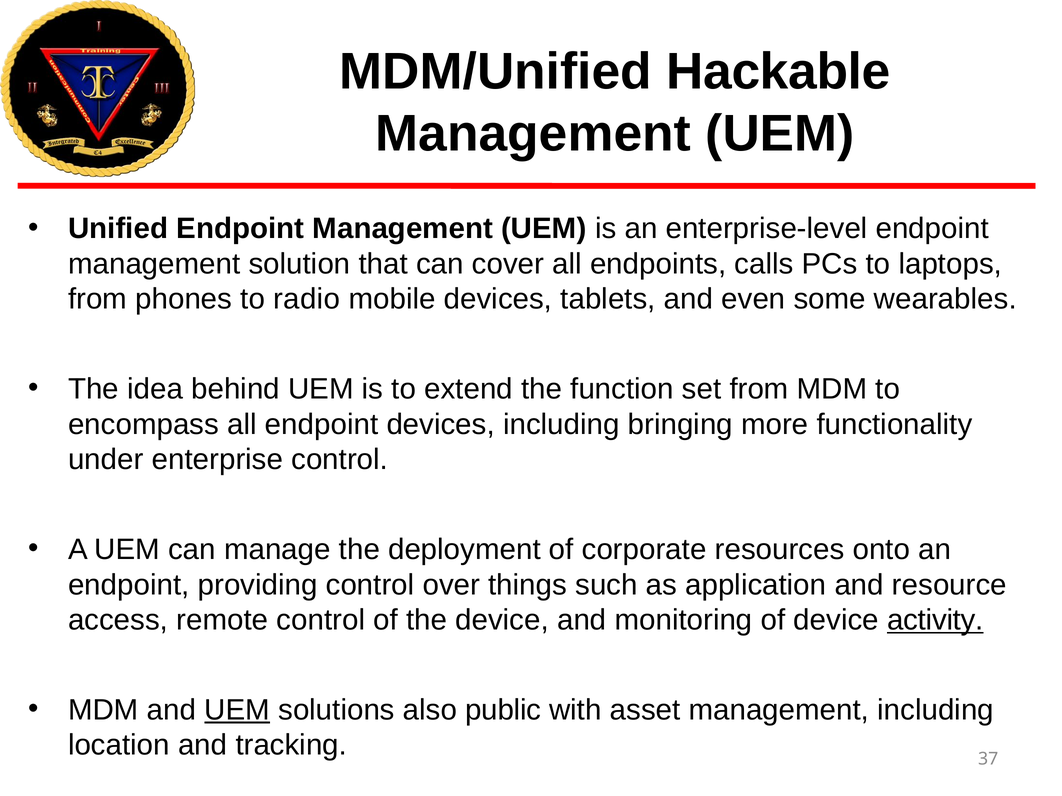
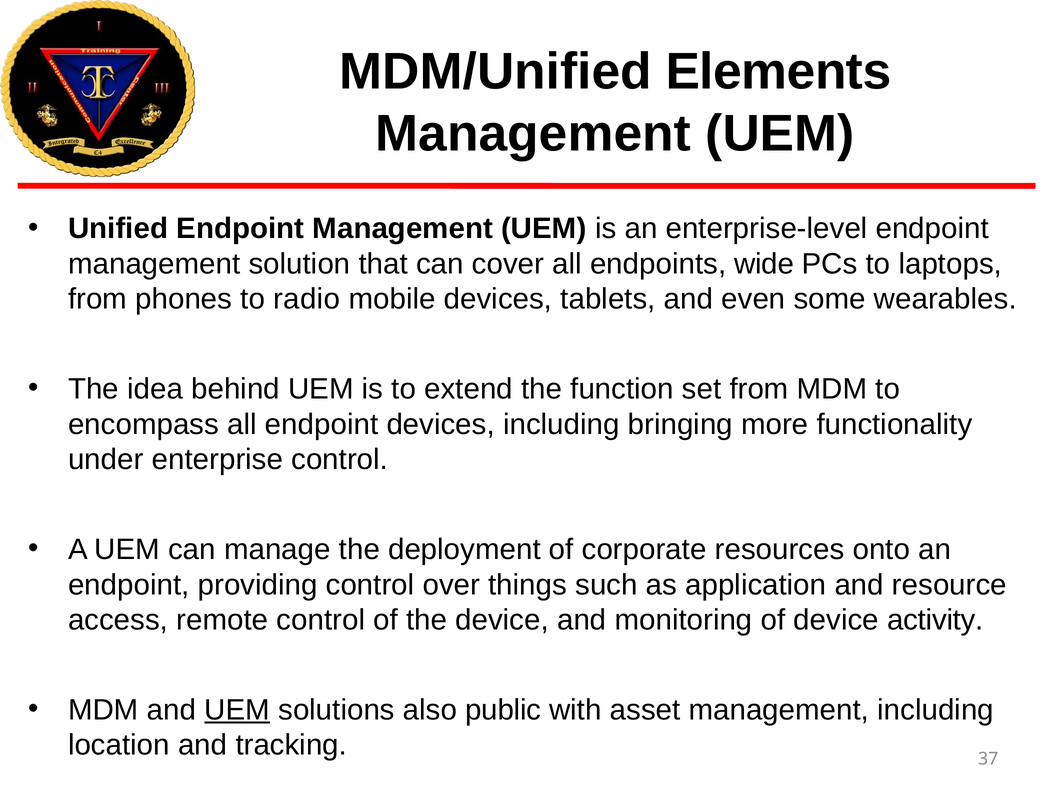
Hackable: Hackable -> Elements
calls: calls -> wide
activity underline: present -> none
